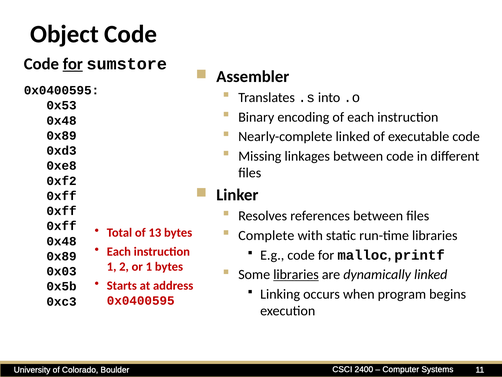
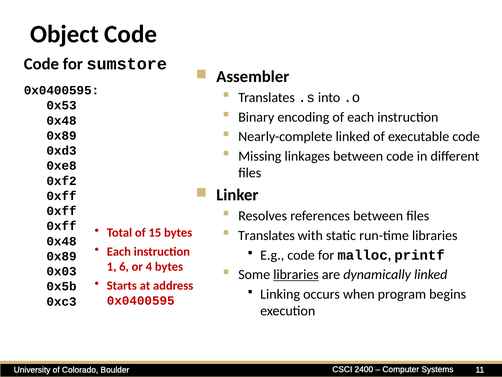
for at (73, 64) underline: present -> none
13: 13 -> 15
Complete at (266, 235): Complete -> Translates
2: 2 -> 6
or 1: 1 -> 4
